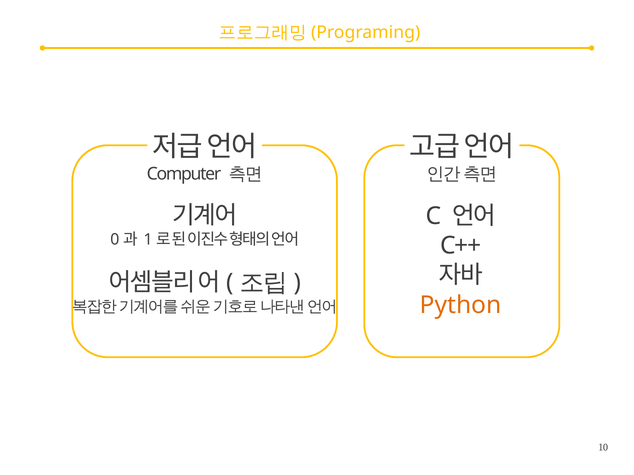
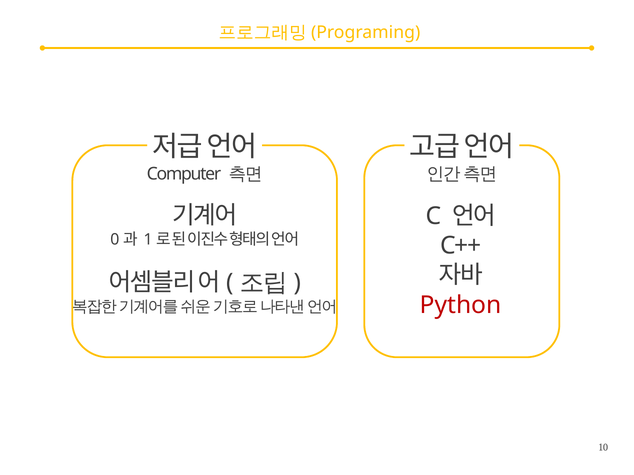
Python colour: orange -> red
